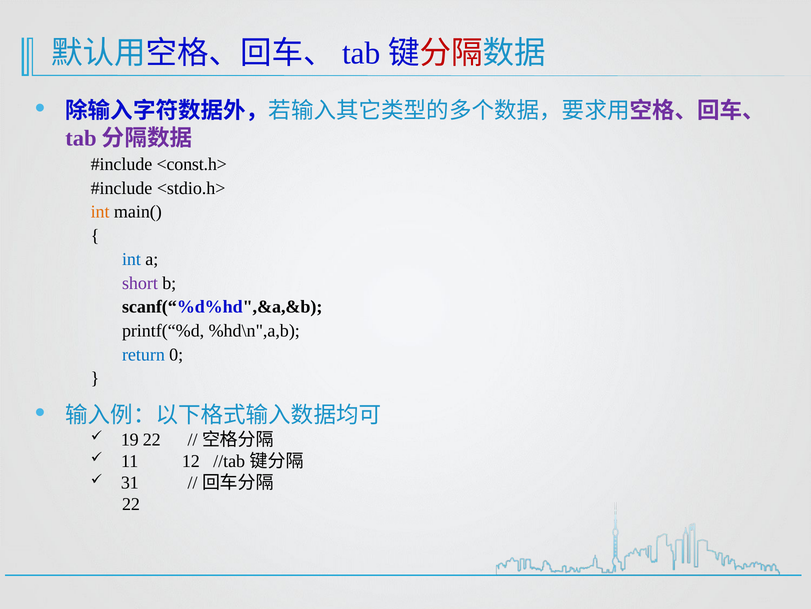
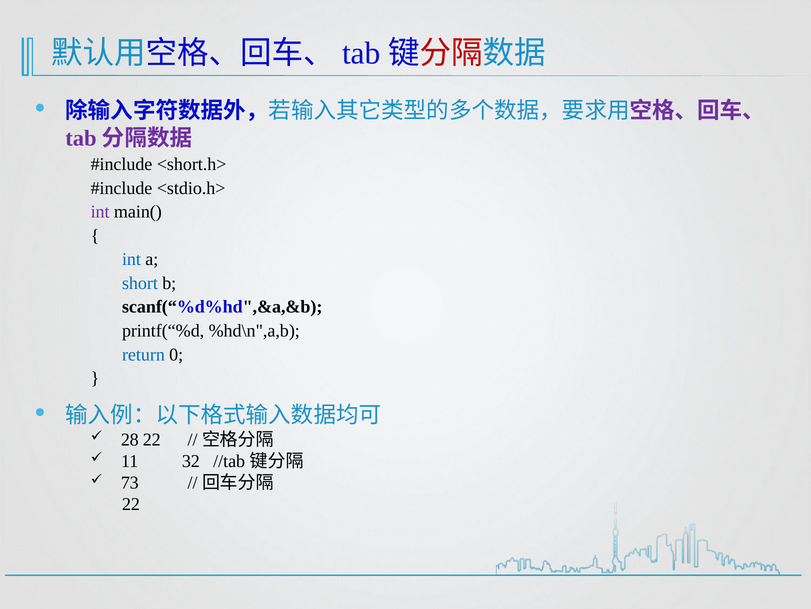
<const.h>: <const.h> -> <short.h>
int at (100, 212) colour: orange -> purple
short colour: purple -> blue
19: 19 -> 28
12: 12 -> 32
31: 31 -> 73
